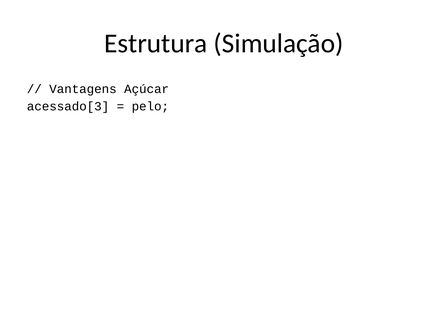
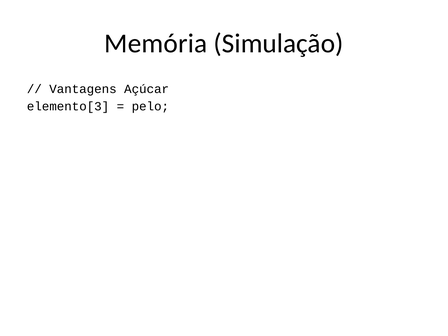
Estrutura: Estrutura -> Memória
acessado[3: acessado[3 -> elemento[3
